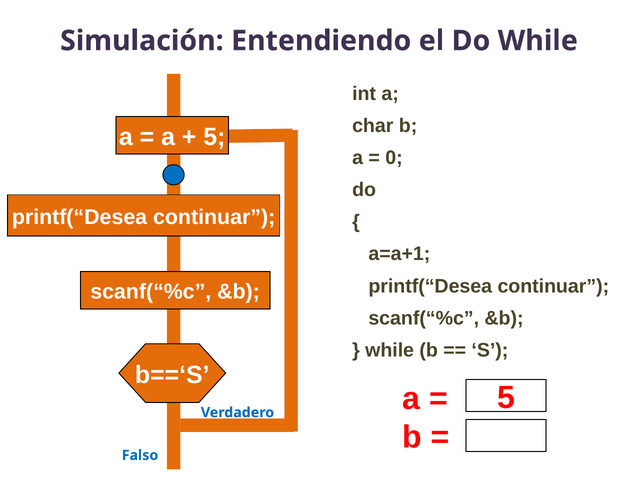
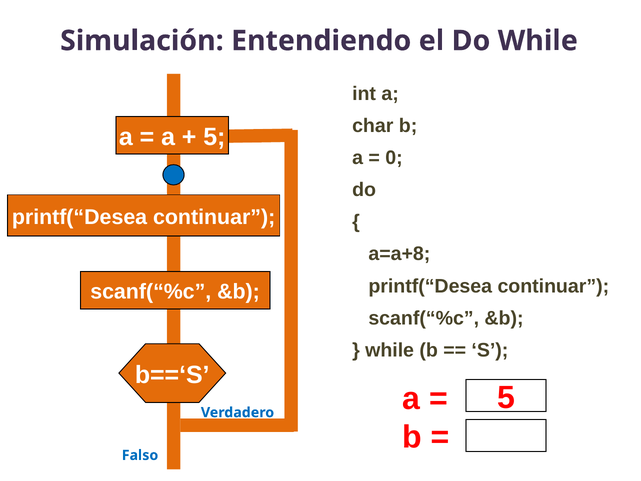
a=a+1: a=a+1 -> a=a+8
